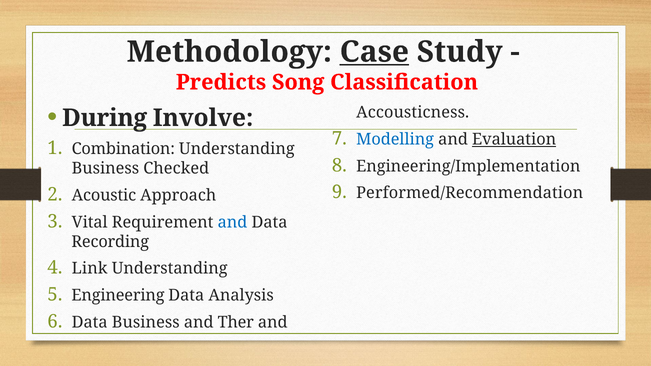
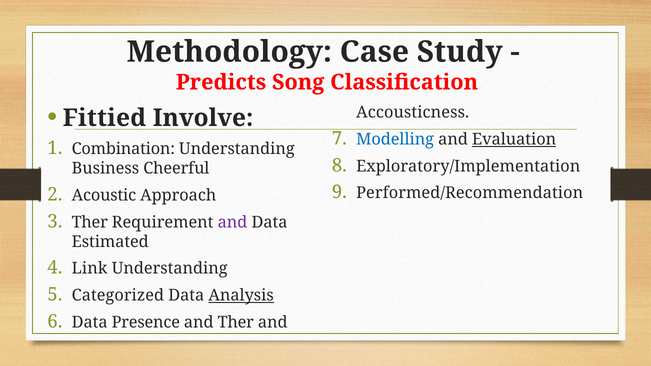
Case underline: present -> none
During: During -> Fittied
Engineering/Implementation: Engineering/Implementation -> Exploratory/Implementation
Checked: Checked -> Cheerful
Vital at (90, 222): Vital -> Ther
and at (233, 222) colour: blue -> purple
Recording: Recording -> Estimated
Engineering: Engineering -> Categorized
Analysis underline: none -> present
Data Business: Business -> Presence
